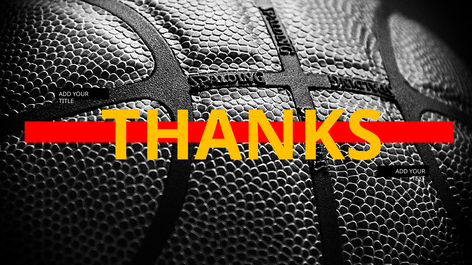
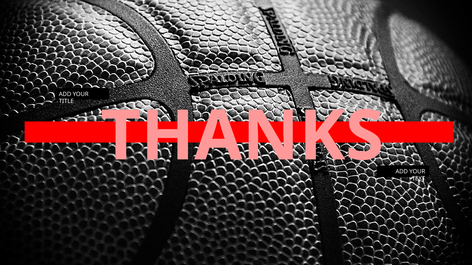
THANKS colour: yellow -> pink
